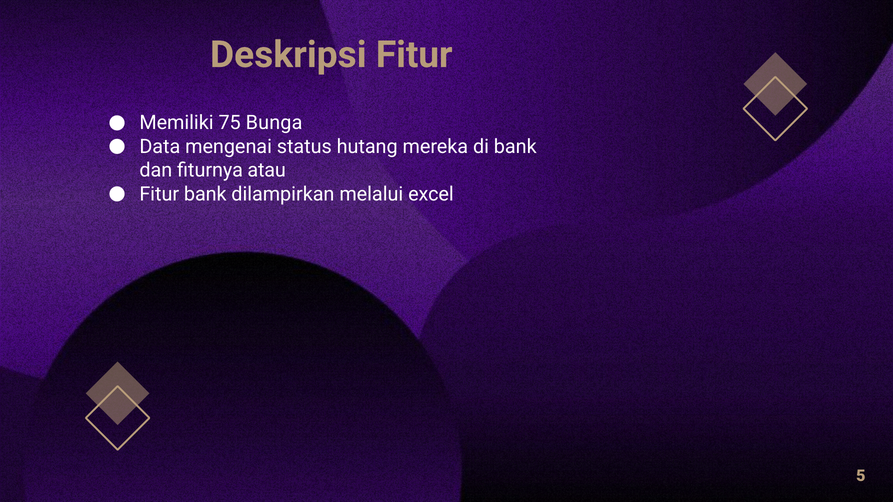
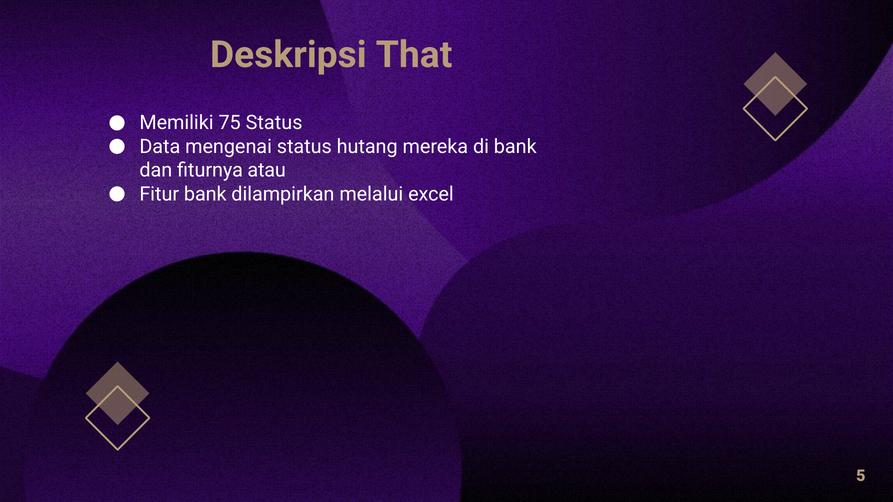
Deskripsi Fitur: Fitur -> That
75 Bunga: Bunga -> Status
